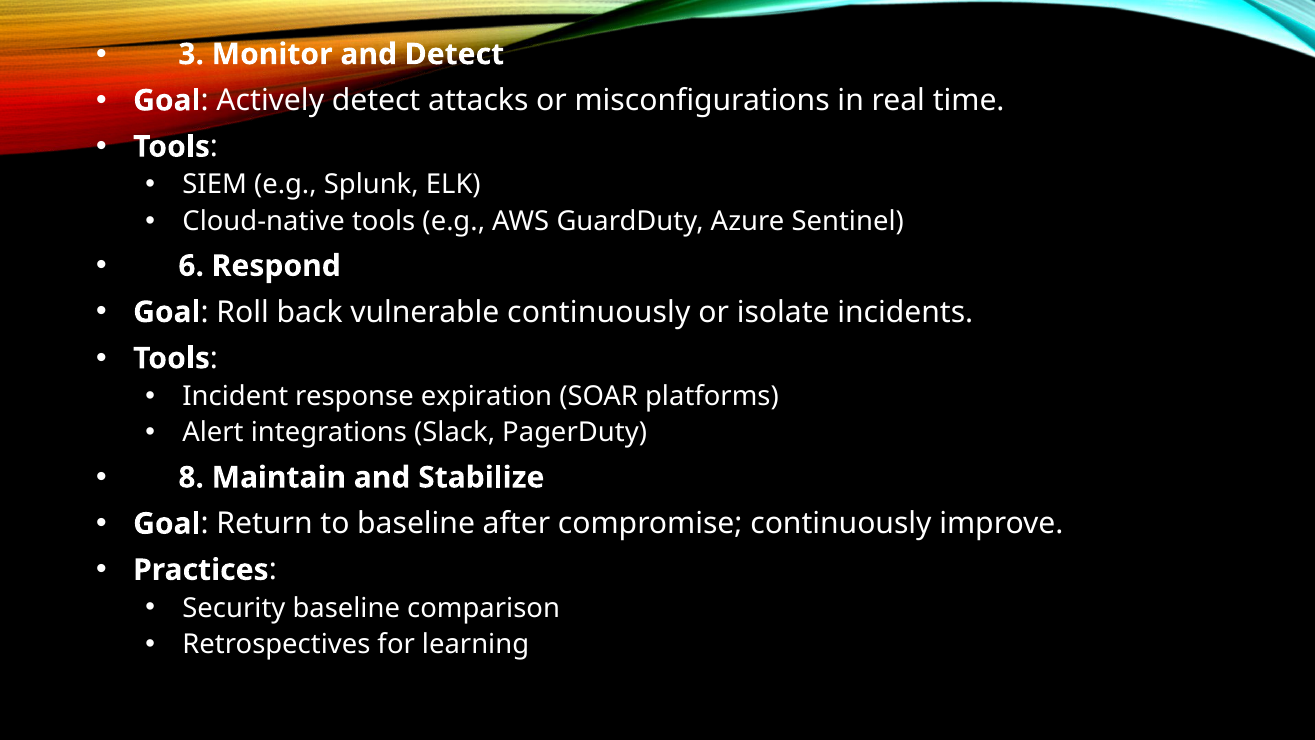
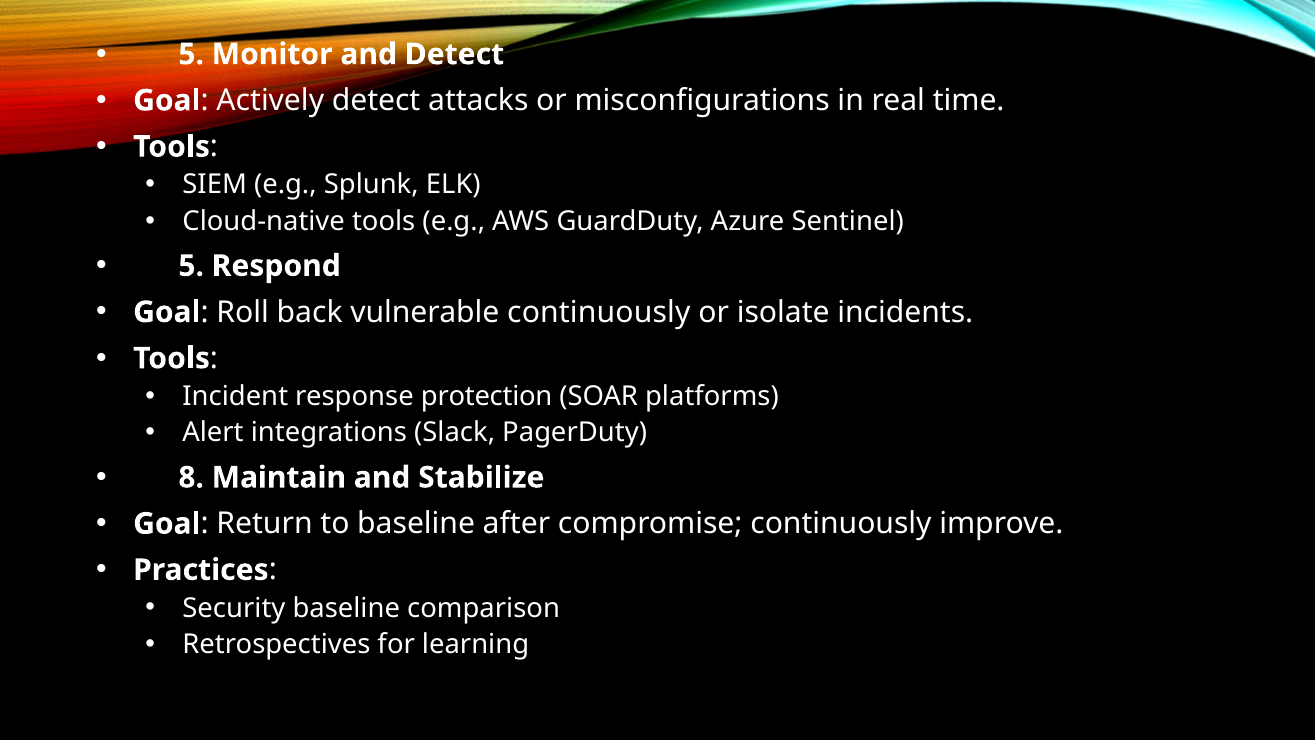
3 at (191, 54): 3 -> 5
6 at (191, 266): 6 -> 5
expiration: expiration -> protection
